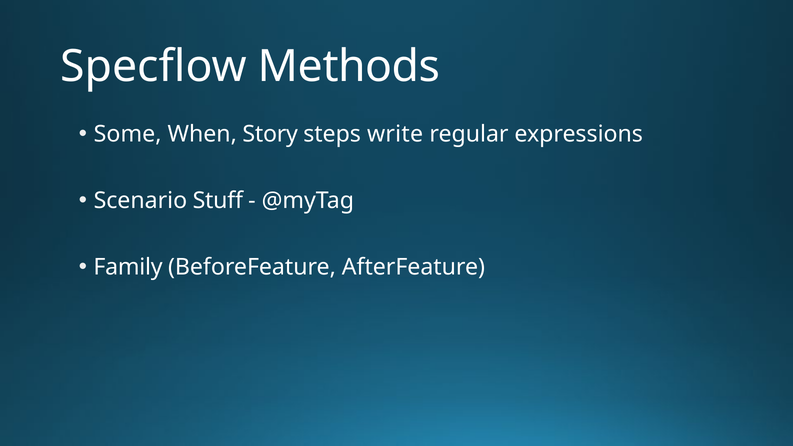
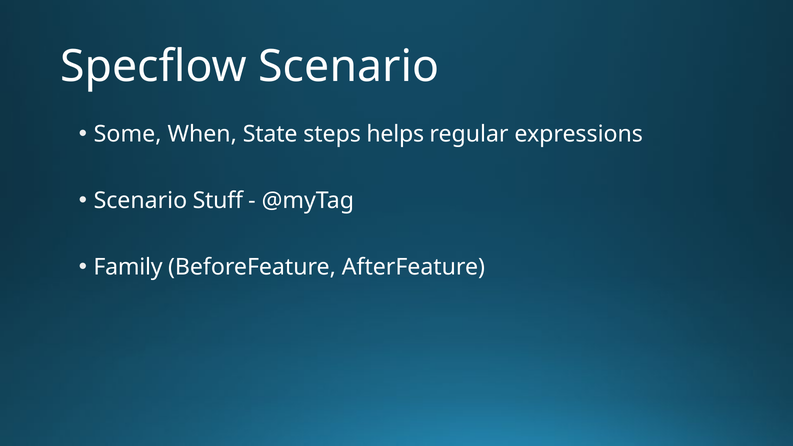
Specflow Methods: Methods -> Scenario
Story: Story -> State
write: write -> helps
